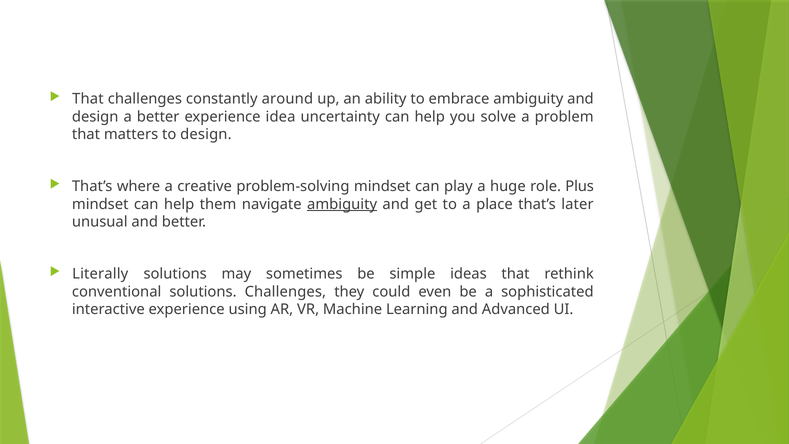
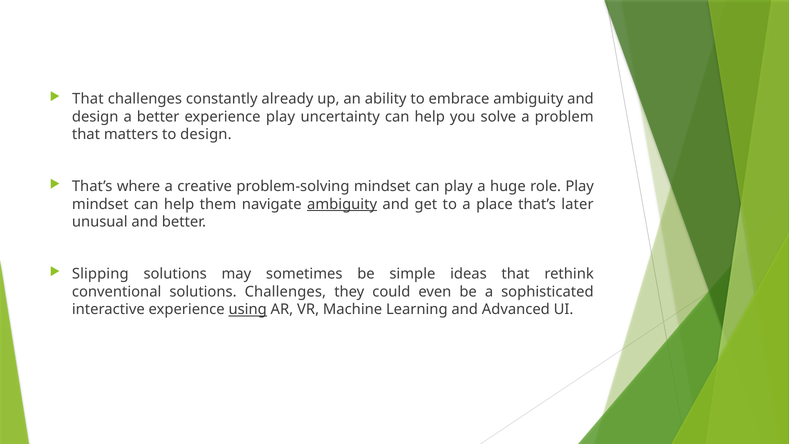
around: around -> already
experience idea: idea -> play
role Plus: Plus -> Play
Literally: Literally -> Slipping
using underline: none -> present
